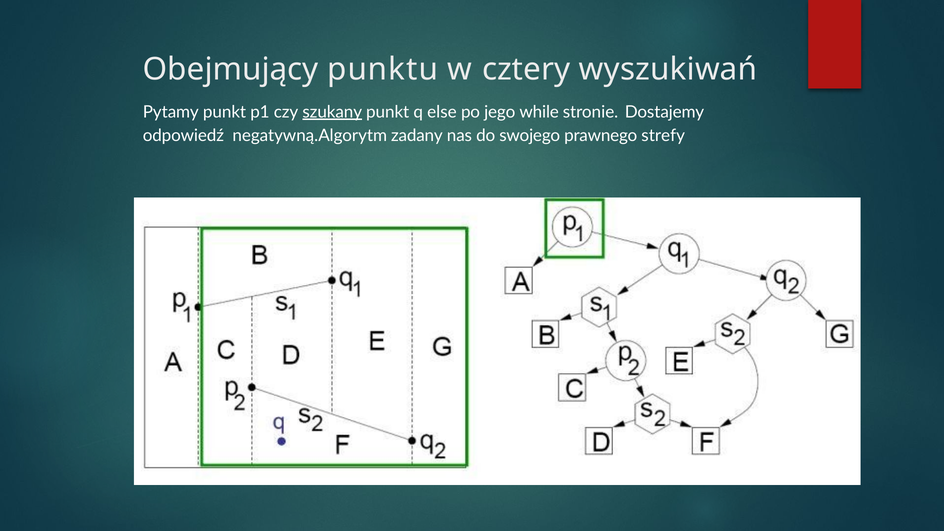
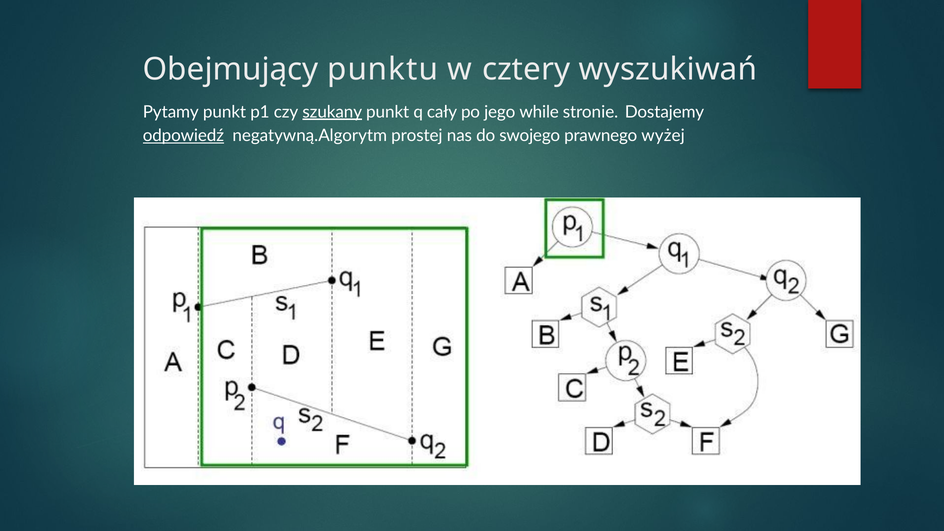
else: else -> cały
odpowiedź underline: none -> present
zadany: zadany -> prostej
strefy: strefy -> wyżej
